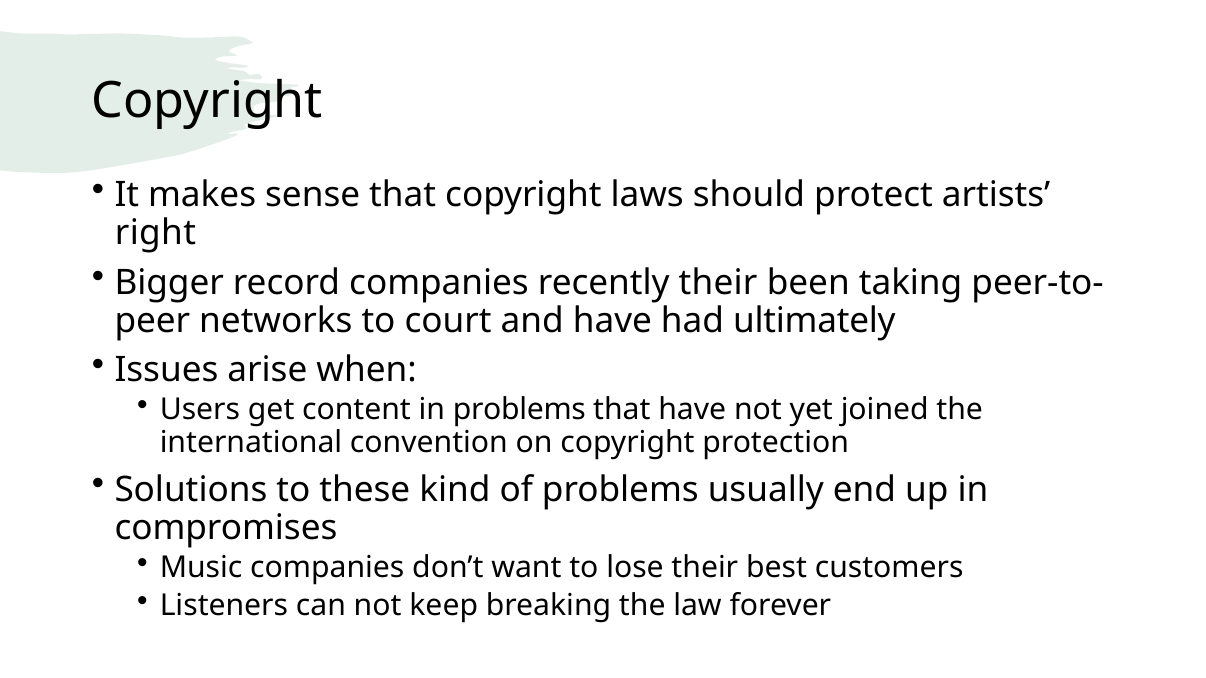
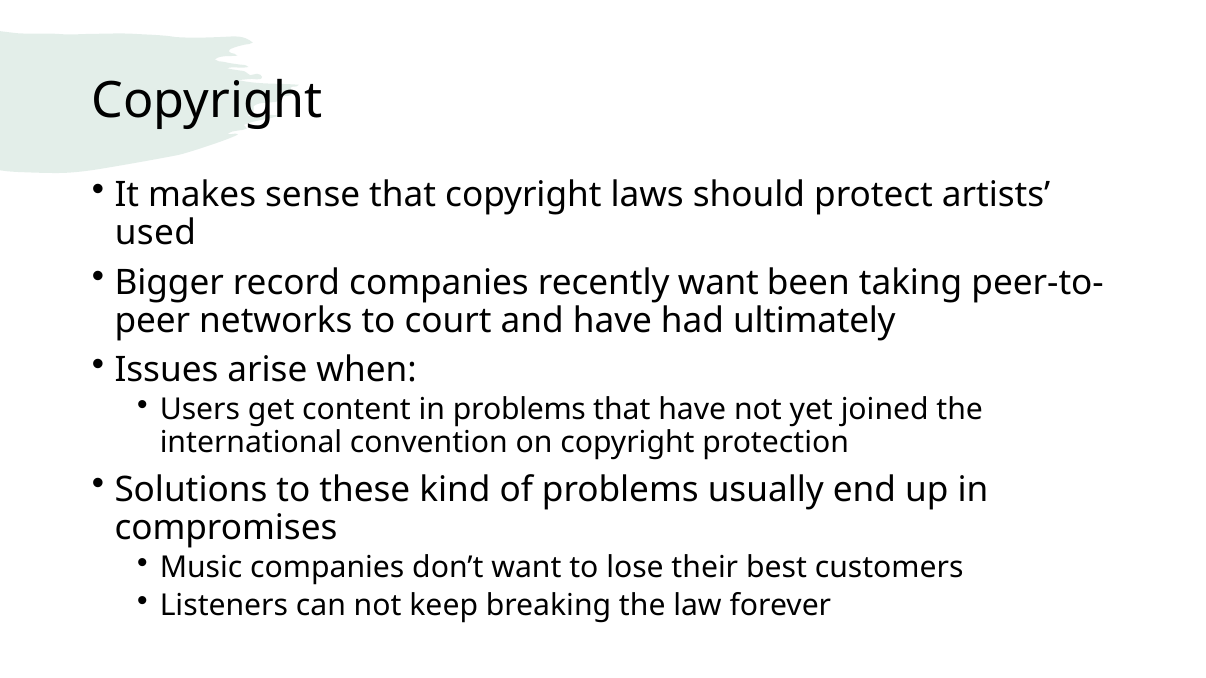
right: right -> used
recently their: their -> want
